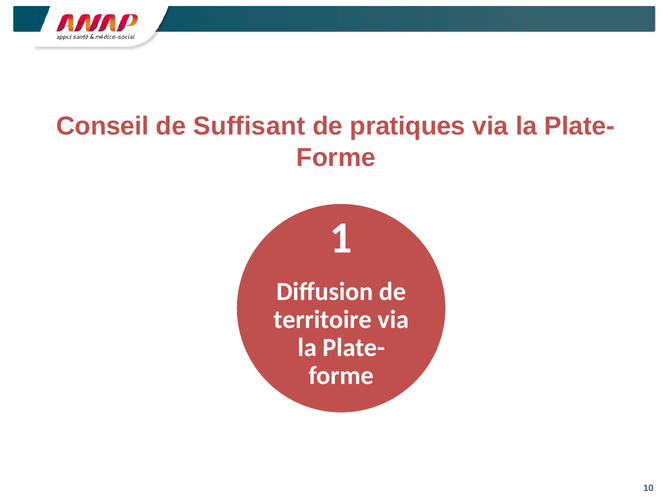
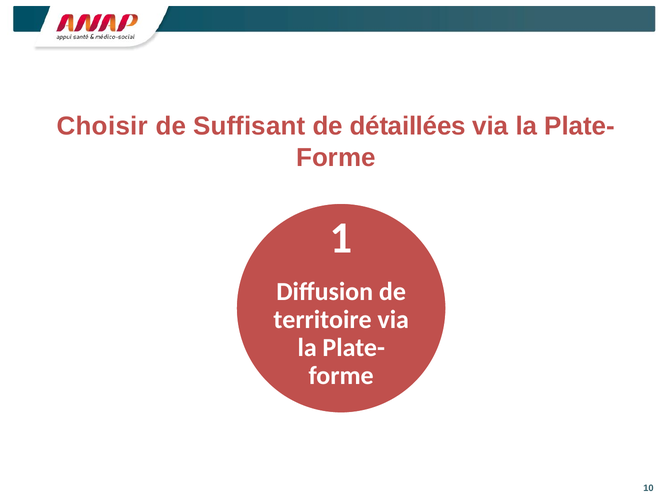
Conseil: Conseil -> Choisir
pratiques: pratiques -> détaillées
